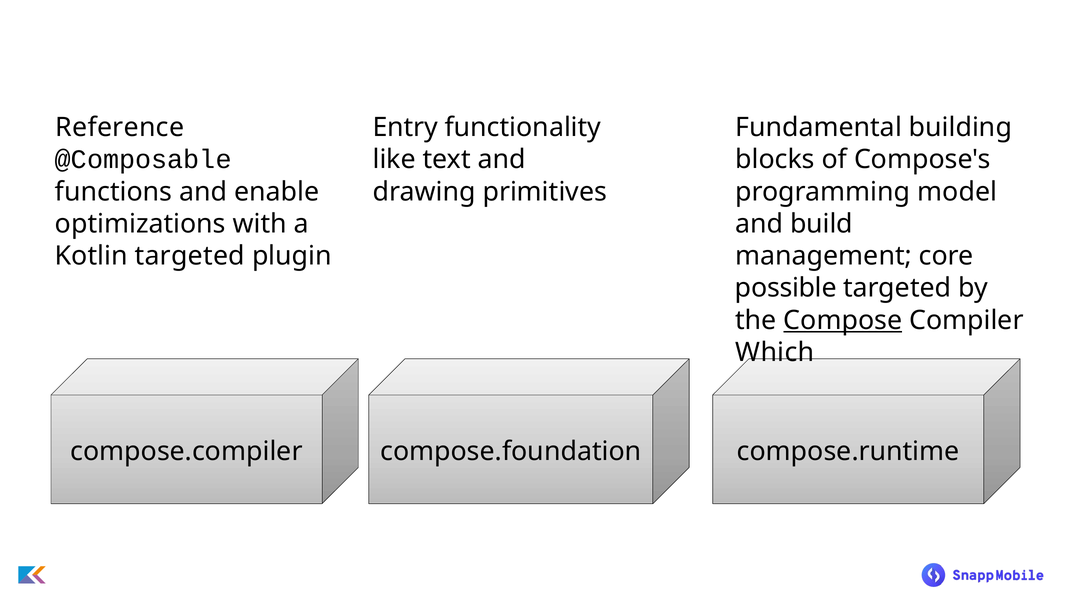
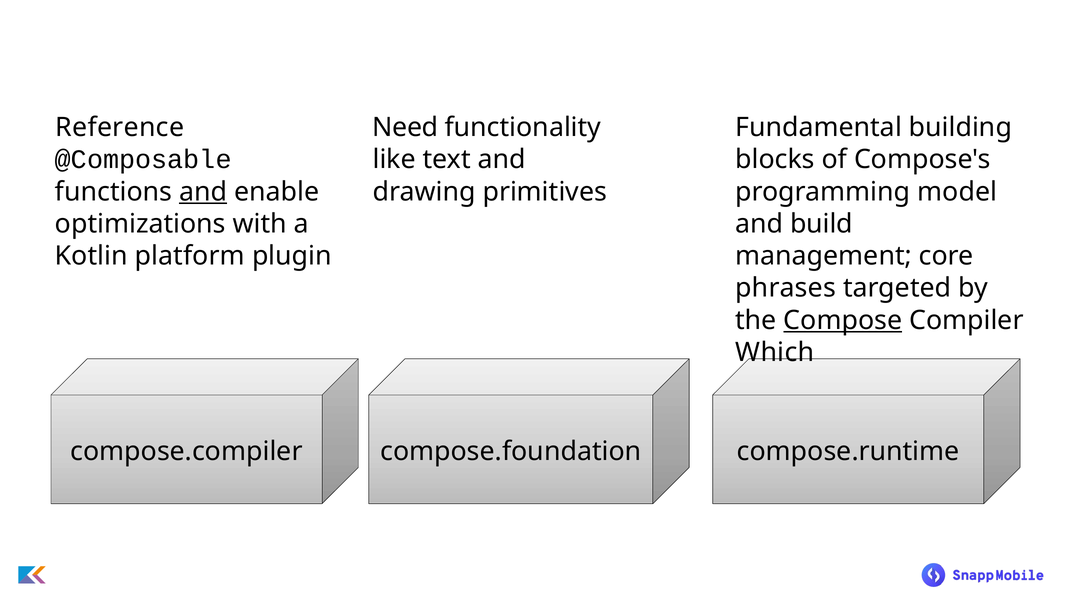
Entry: Entry -> Need
and at (203, 192) underline: none -> present
Kotlin targeted: targeted -> platform
possible: possible -> phrases
